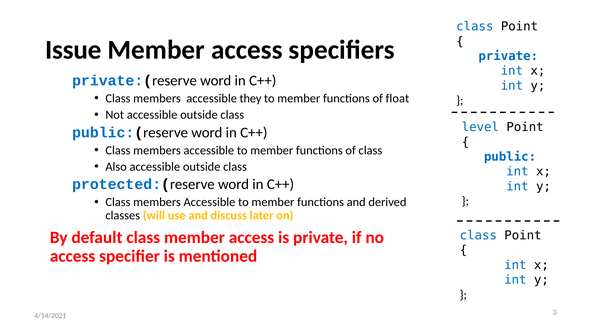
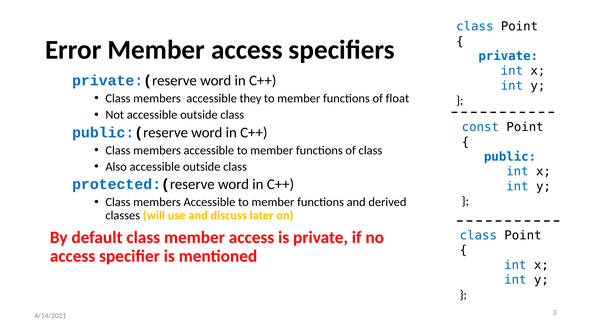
Issue: Issue -> Error
level: level -> const
